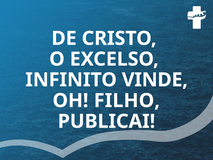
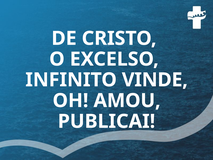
FILHO: FILHO -> AMOU
